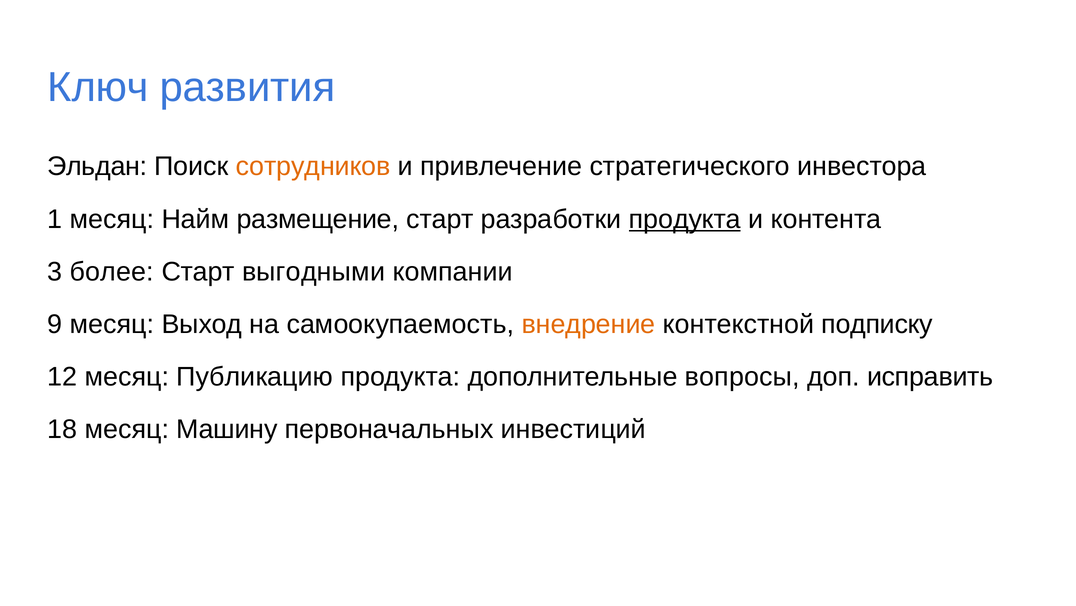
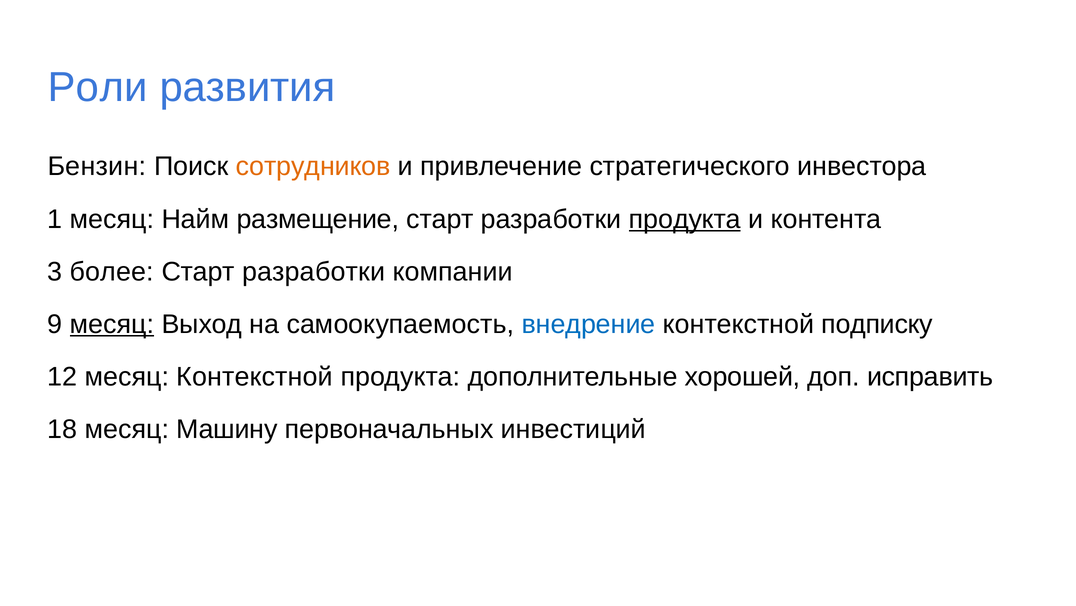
Ключ: Ключ -> Роли
Эльдан: Эльдан -> Бензин
выгодными at (314, 271): выгодными -> разработки
месяц at (112, 324) underline: none -> present
внедрение colour: orange -> blue
месяц Публикацию: Публикацию -> Контекстной
вопросы: вопросы -> хорошей
